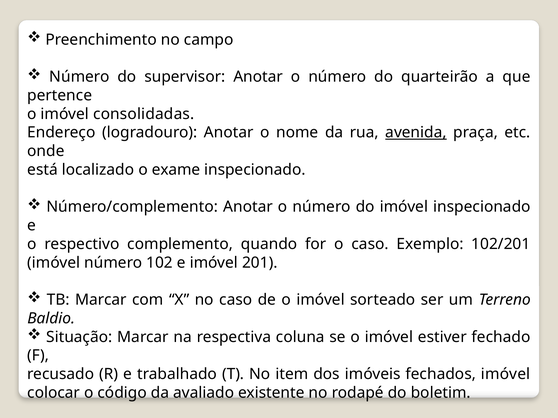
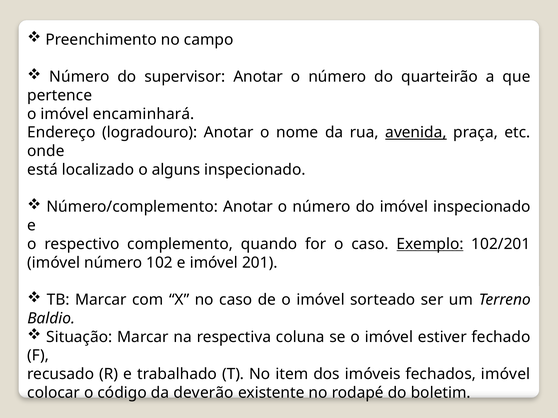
consolidadas: consolidadas -> encaminhará
exame: exame -> alguns
Exemplo underline: none -> present
avaliado: avaliado -> deverão
